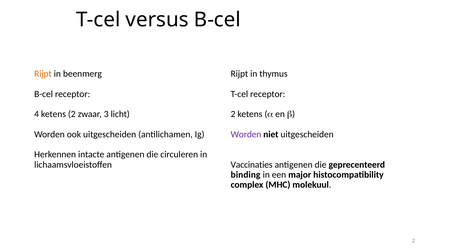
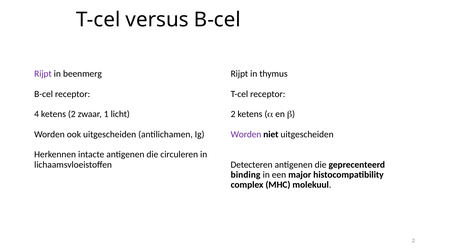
Rijpt at (43, 74) colour: orange -> purple
3: 3 -> 1
Vaccinaties: Vaccinaties -> Detecteren
